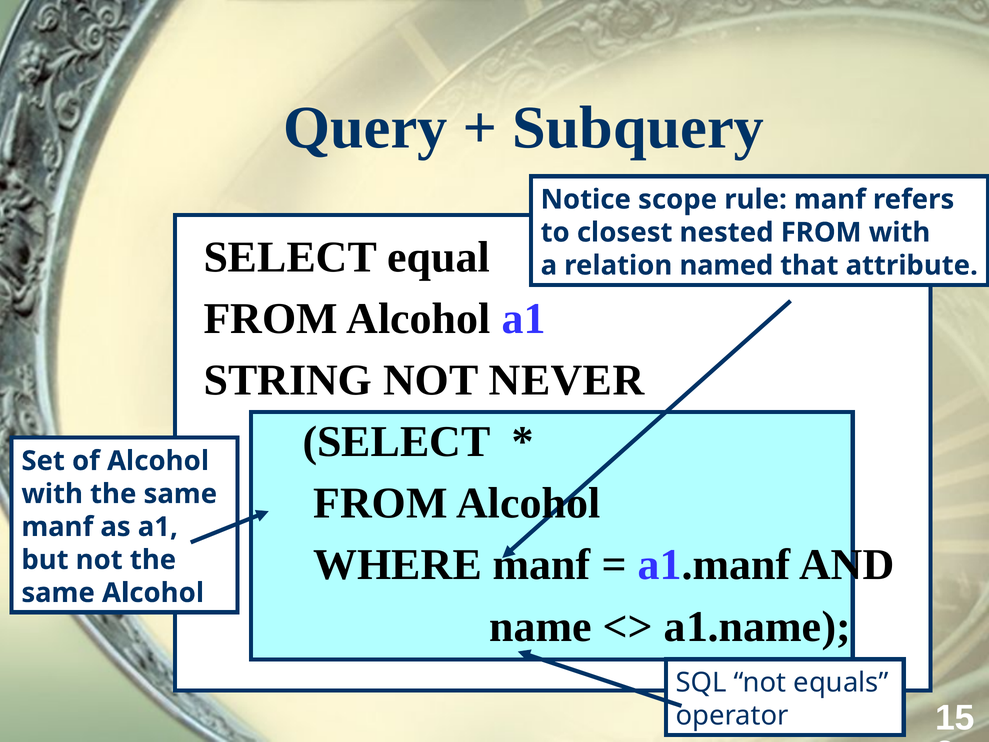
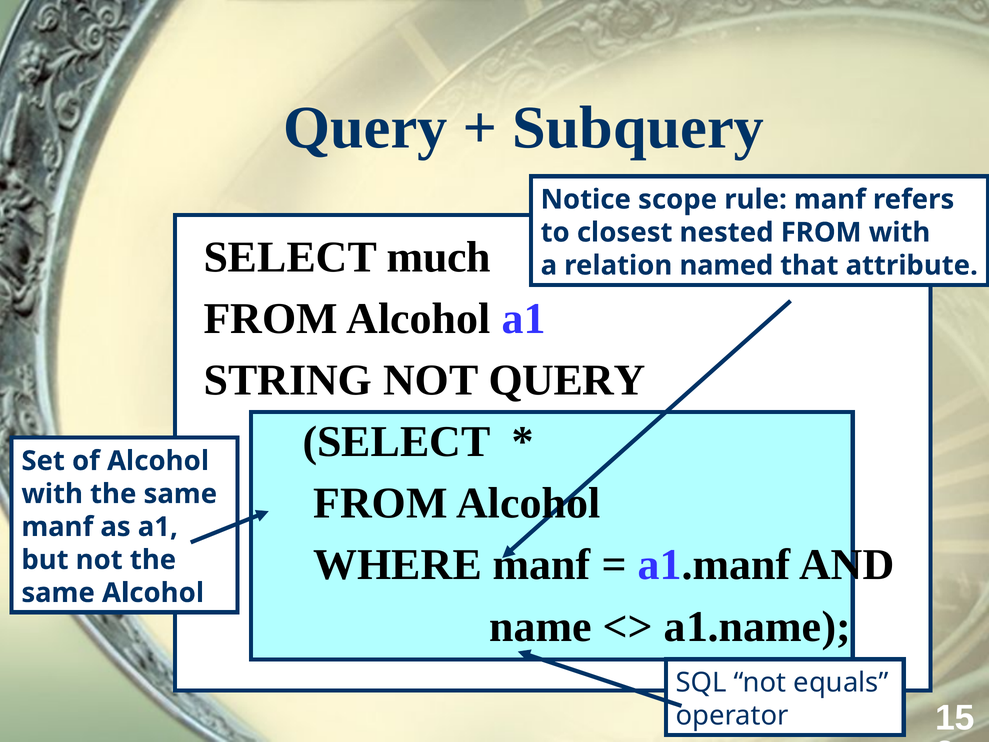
equal: equal -> much
NOT NEVER: NEVER -> QUERY
